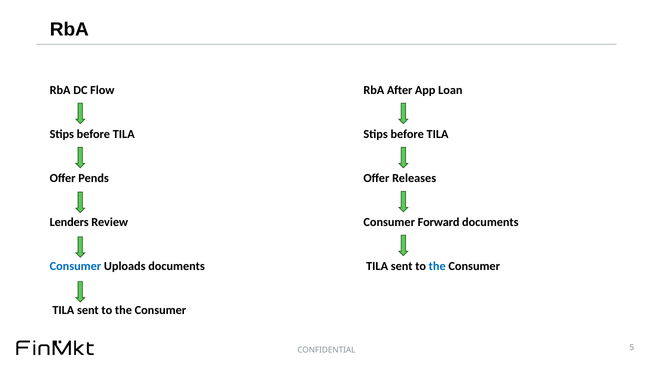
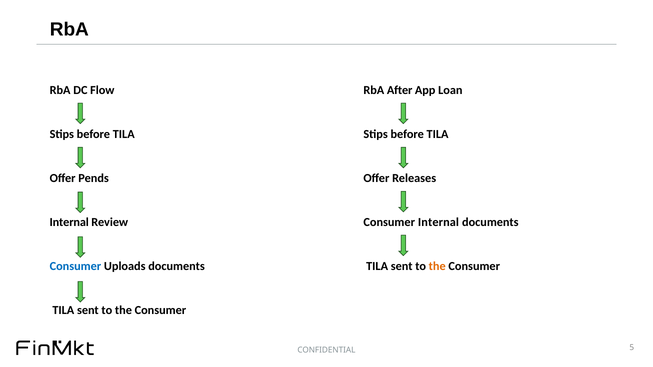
Lenders at (69, 223): Lenders -> Internal
Consumer Forward: Forward -> Internal
the at (437, 267) colour: blue -> orange
